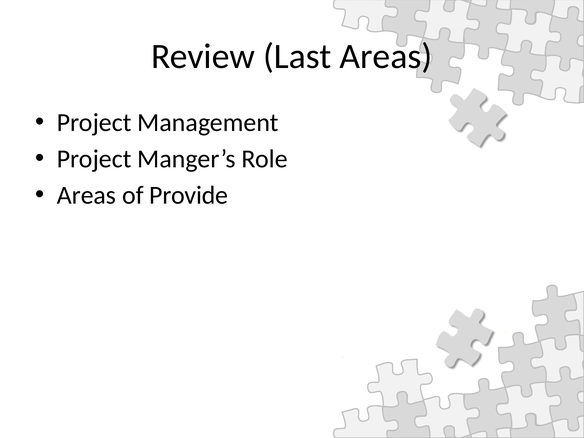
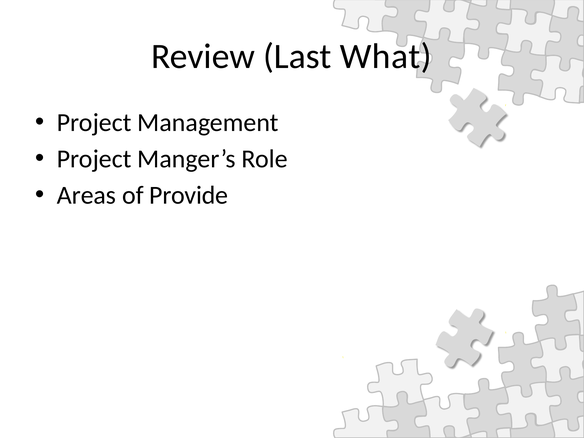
Last Areas: Areas -> What
